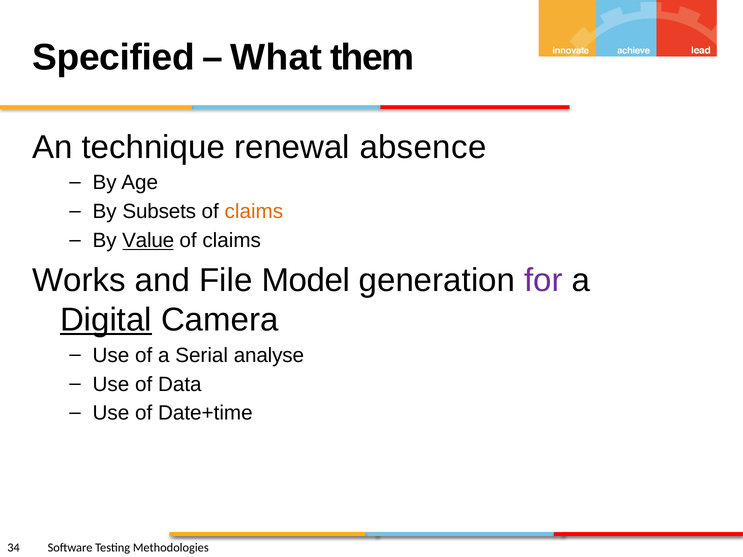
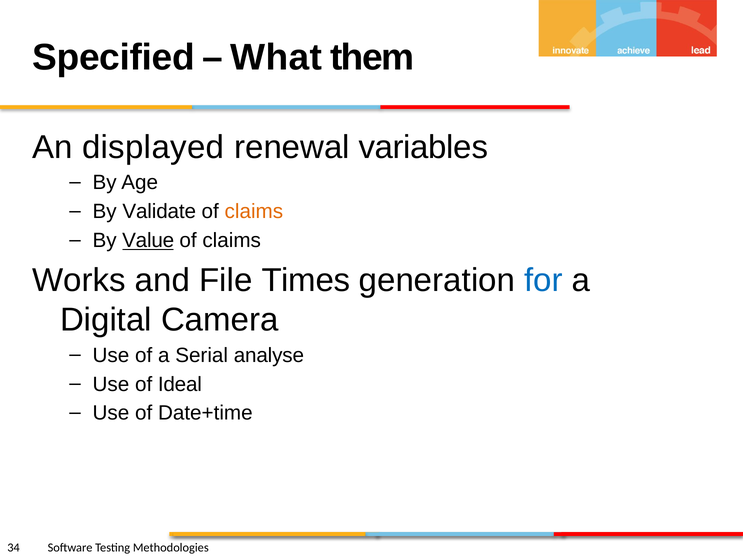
technique: technique -> displayed
absence: absence -> variables
Subsets: Subsets -> Validate
Model: Model -> Times
for colour: purple -> blue
Digital underline: present -> none
Data: Data -> Ideal
